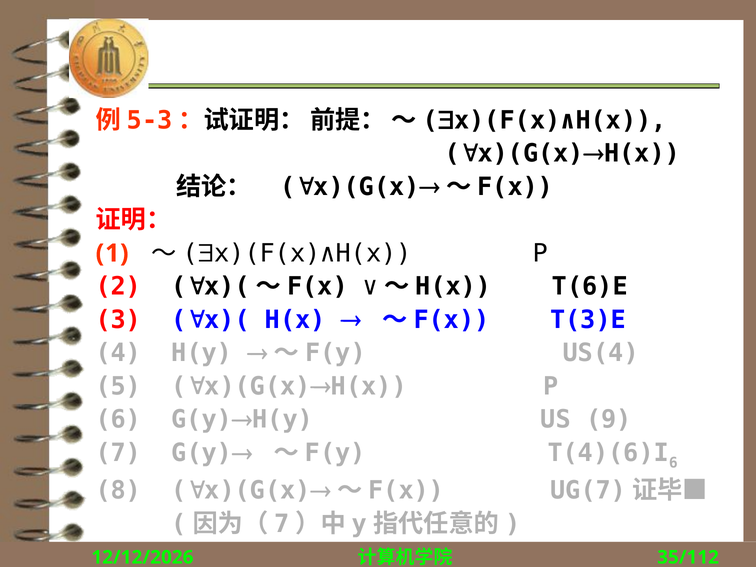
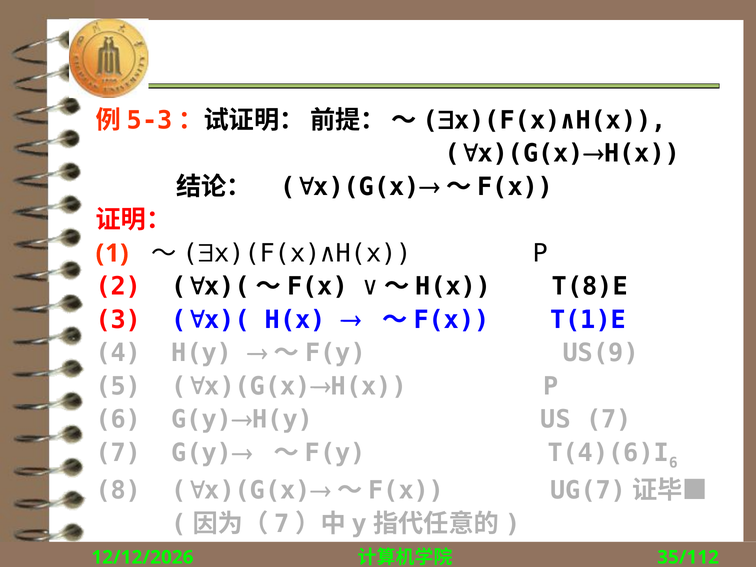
T(6)E: T(6)E -> T(8)E
T(3)E: T(3)E -> T(1)E
US(4: US(4 -> US(9
US 9: 9 -> 7
